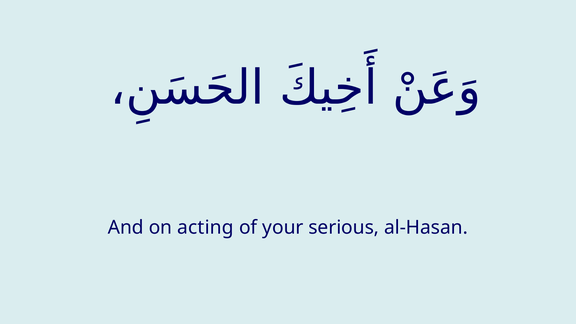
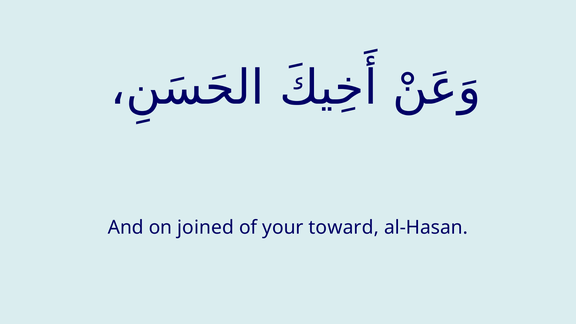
acting: acting -> joined
serious: serious -> toward
